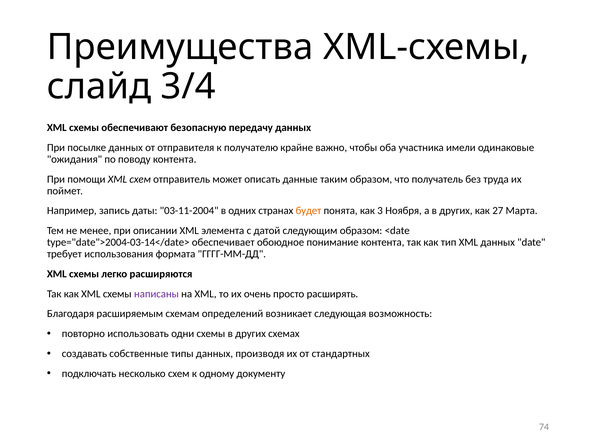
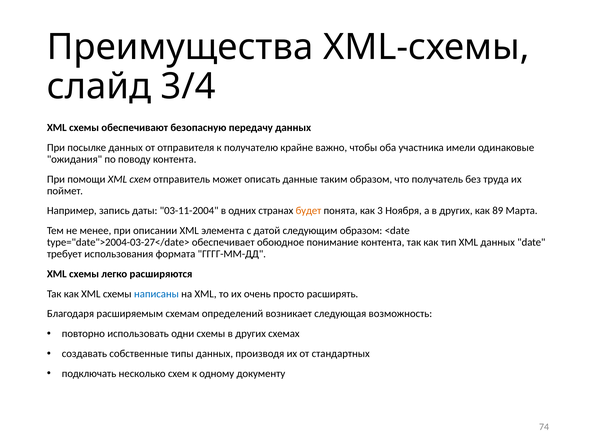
27: 27 -> 89
type="date">2004-03-14</date>: type="date">2004-03-14</date> -> type="date">2004-03-27</date>
написаны colour: purple -> blue
